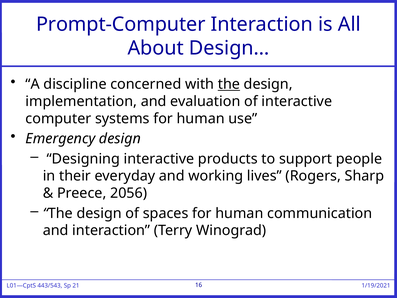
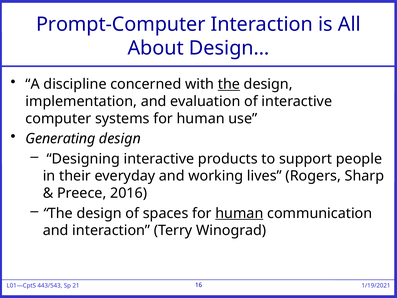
Emergency: Emergency -> Generating
2056: 2056 -> 2016
human at (239, 213) underline: none -> present
